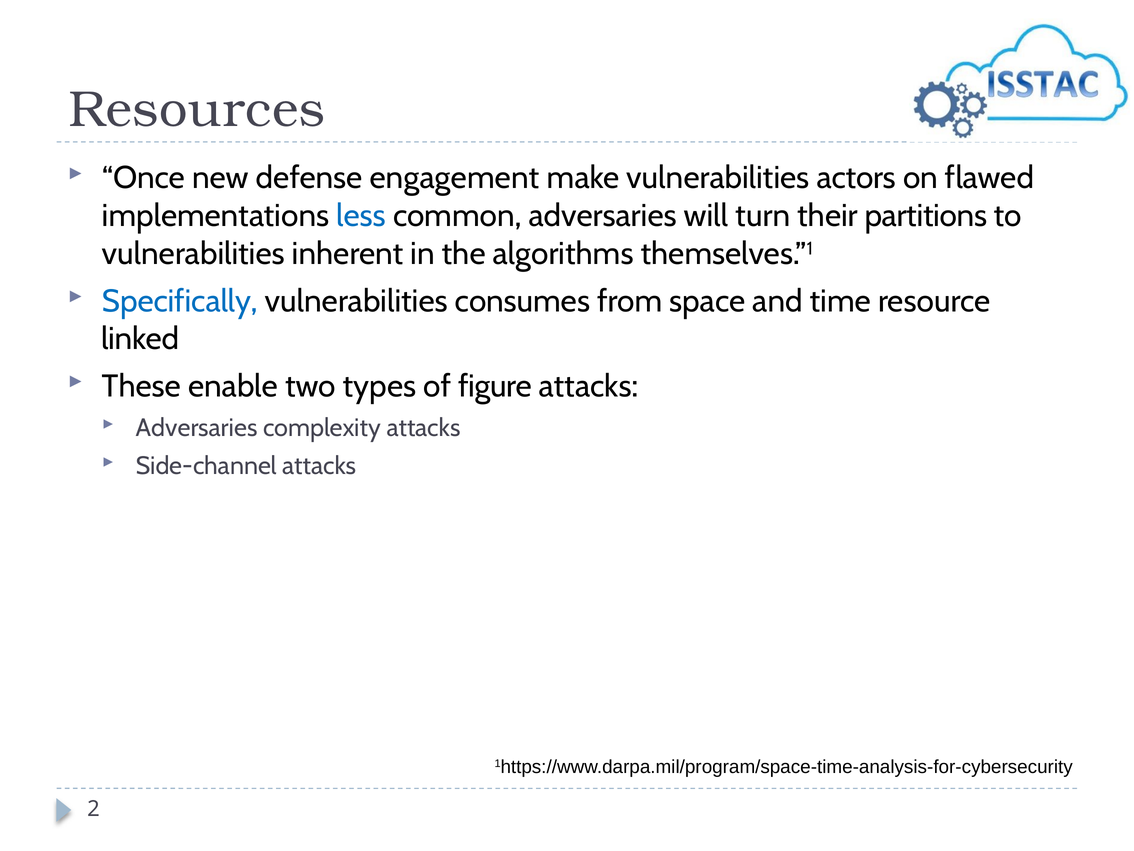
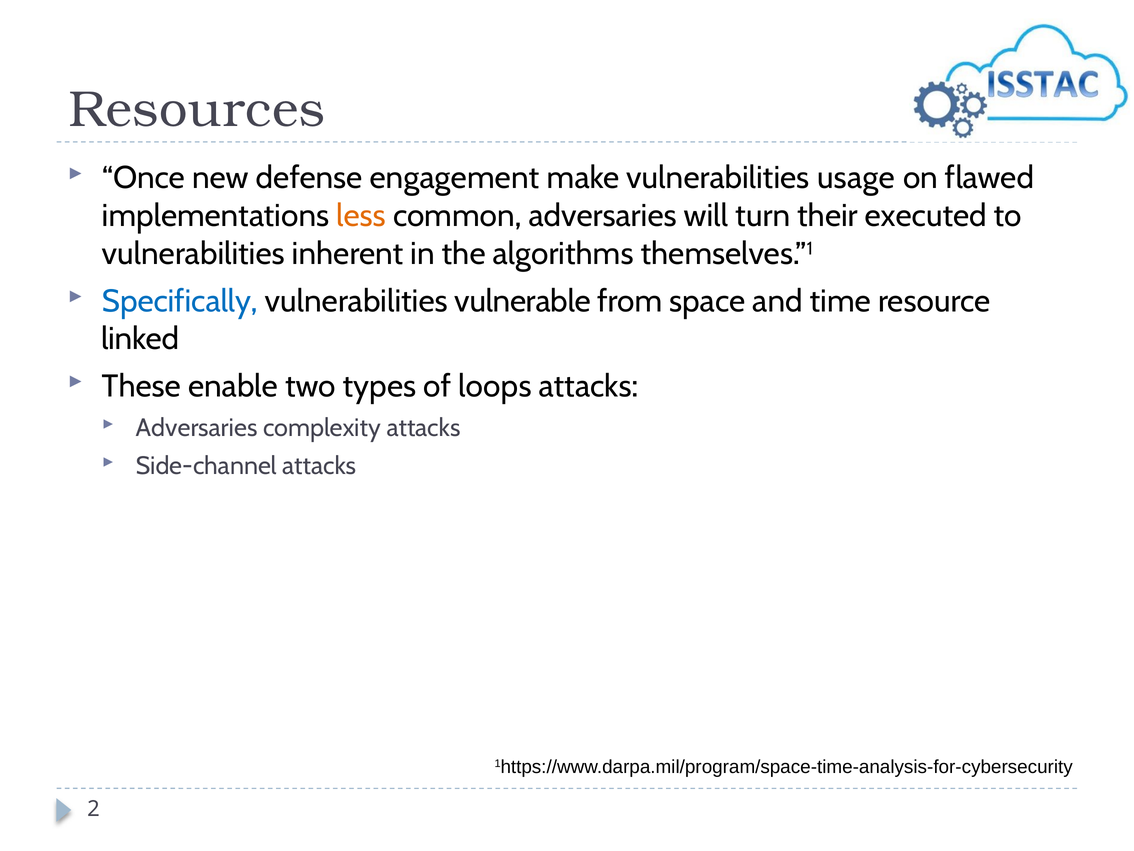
actors: actors -> usage
less colour: blue -> orange
partitions: partitions -> executed
consumes: consumes -> vulnerable
figure: figure -> loops
